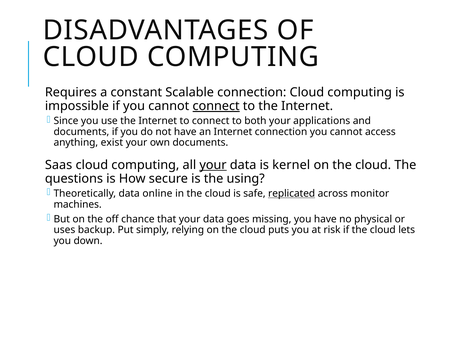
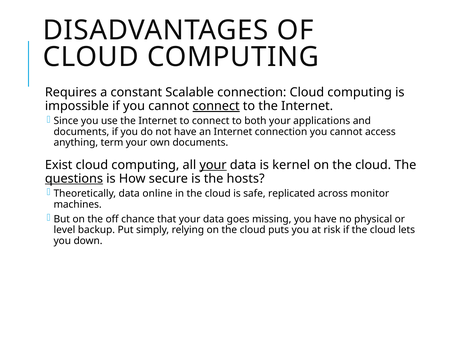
exist: exist -> term
Saas: Saas -> Exist
questions underline: none -> present
using: using -> hosts
replicated underline: present -> none
uses: uses -> level
